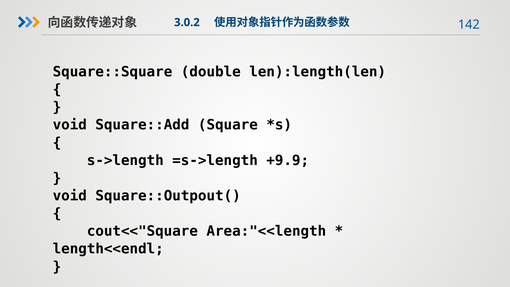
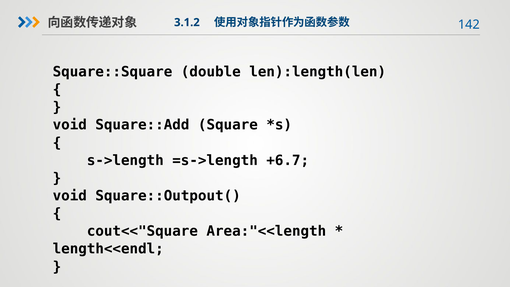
3.0.2: 3.0.2 -> 3.1.2
+9.9: +9.9 -> +6.7
